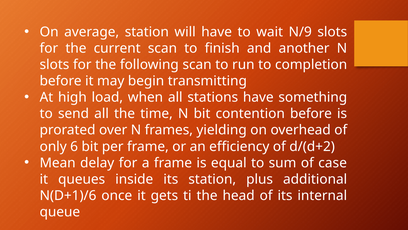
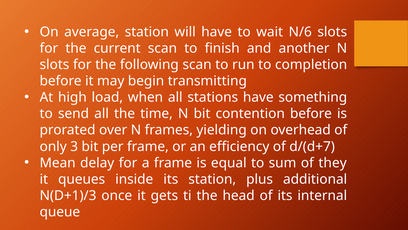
N/9: N/9 -> N/6
6: 6 -> 3
d/(d+2: d/(d+2 -> d/(d+7
case: case -> they
N(D+1)/6: N(D+1)/6 -> N(D+1)/3
